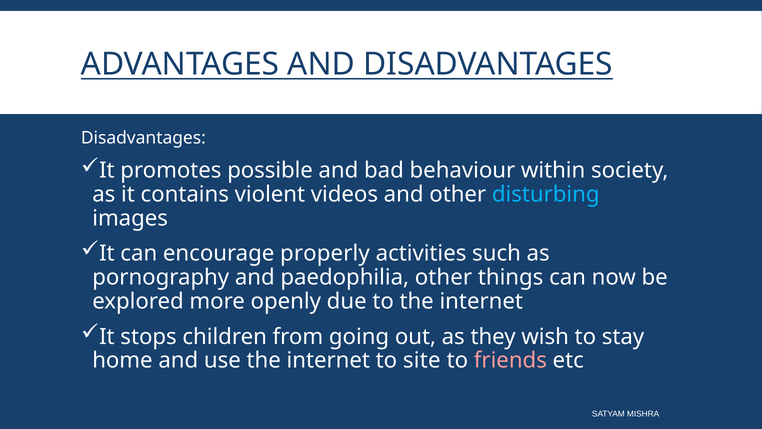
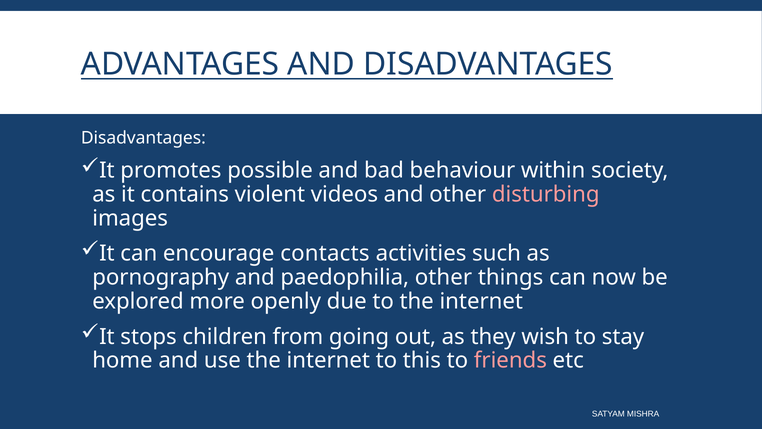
disturbing colour: light blue -> pink
properly: properly -> contacts
site: site -> this
